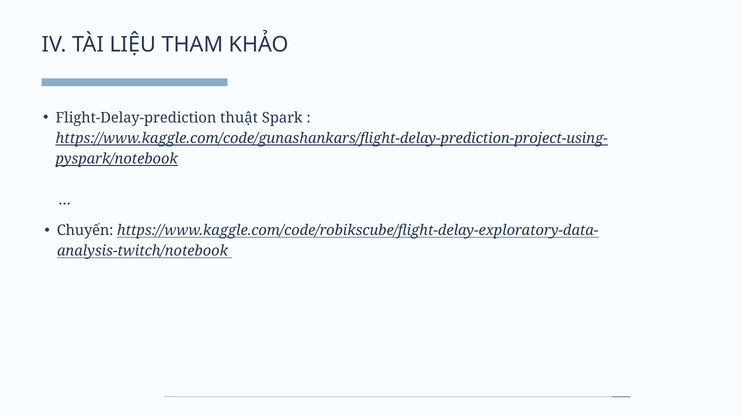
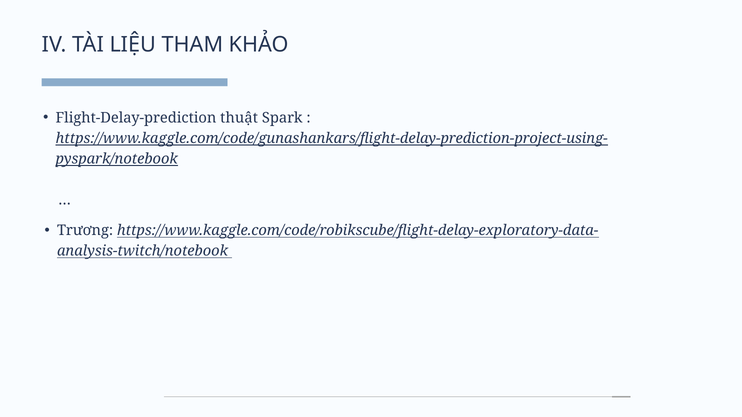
Chuyến: Chuyến -> Trương
